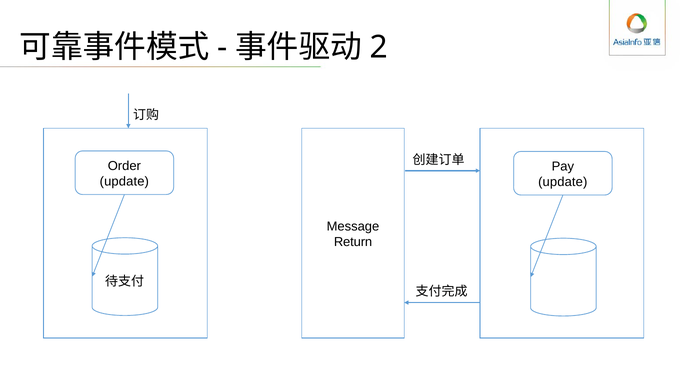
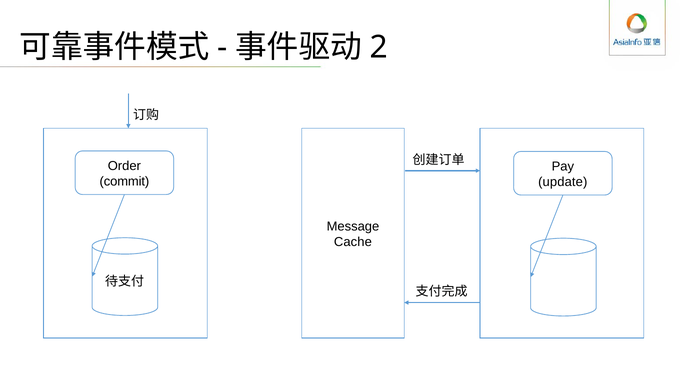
update at (124, 182): update -> commit
Return: Return -> Cache
